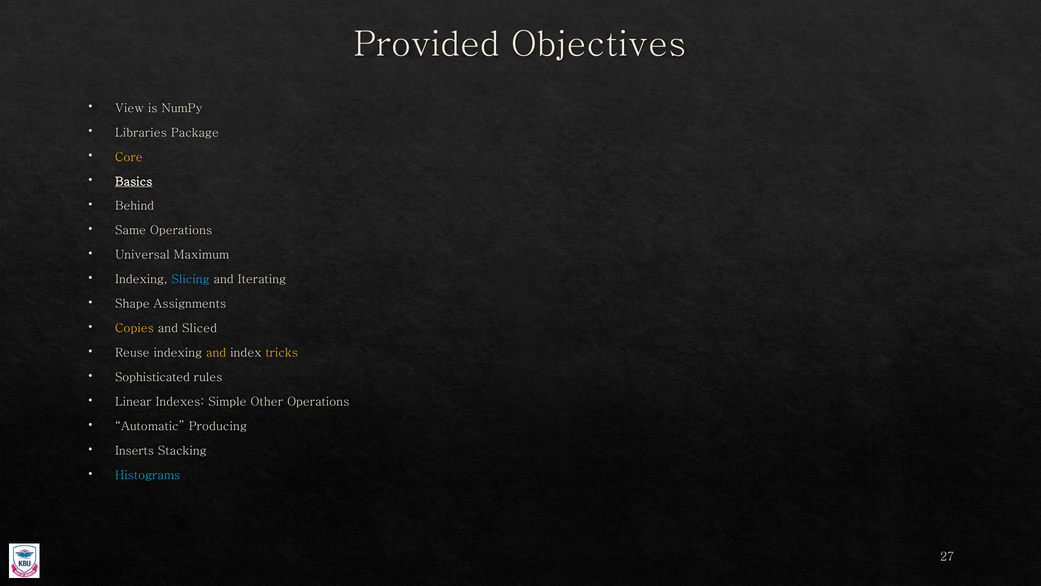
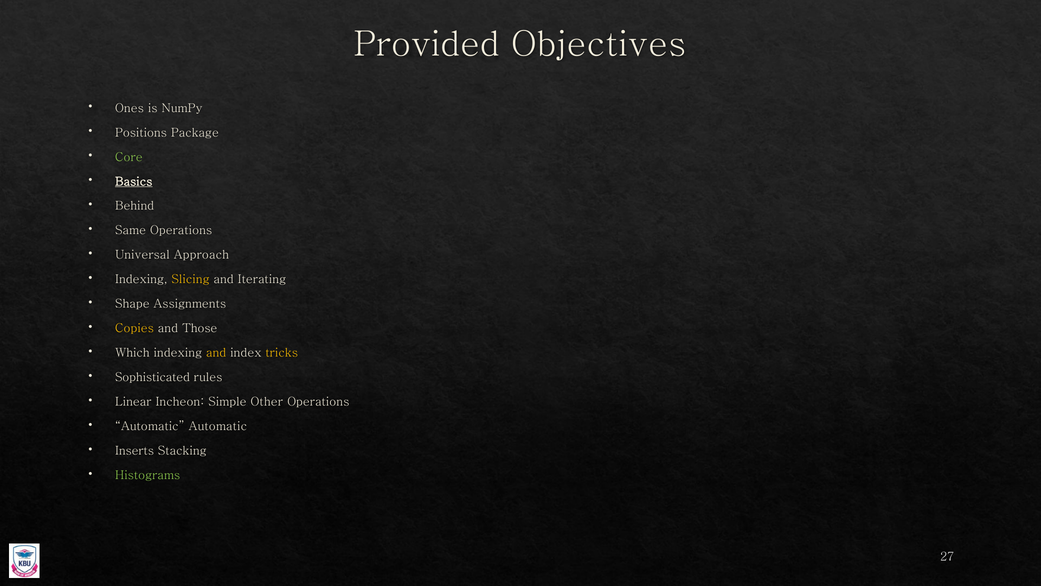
View: View -> Ones
Libraries: Libraries -> Positions
Core colour: yellow -> light green
Maximum: Maximum -> Approach
Slicing colour: light blue -> yellow
Sliced: Sliced -> Those
Reuse: Reuse -> Which
Indexes: Indexes -> Incheon
Automatic Producing: Producing -> Automatic
Histograms colour: light blue -> light green
